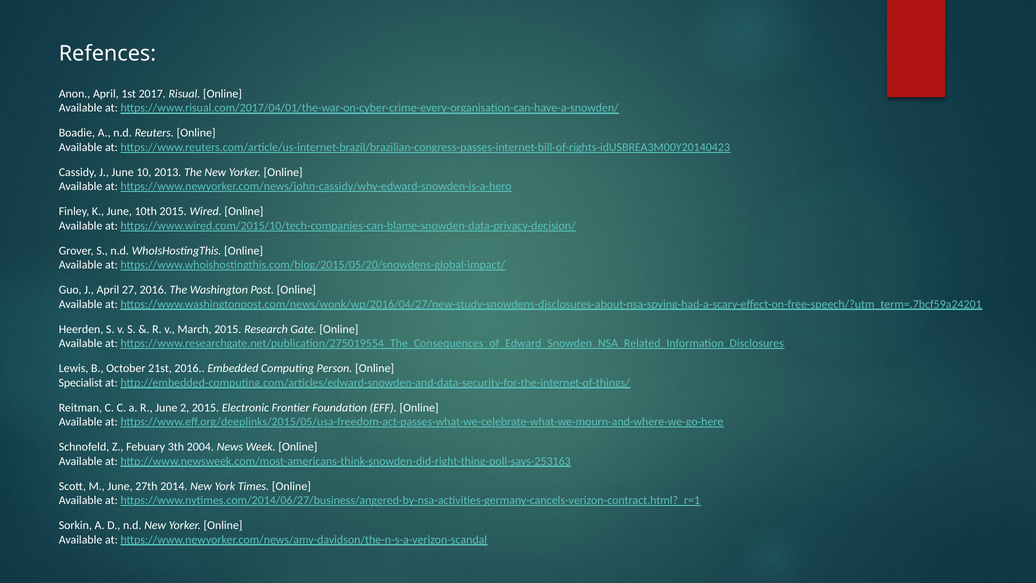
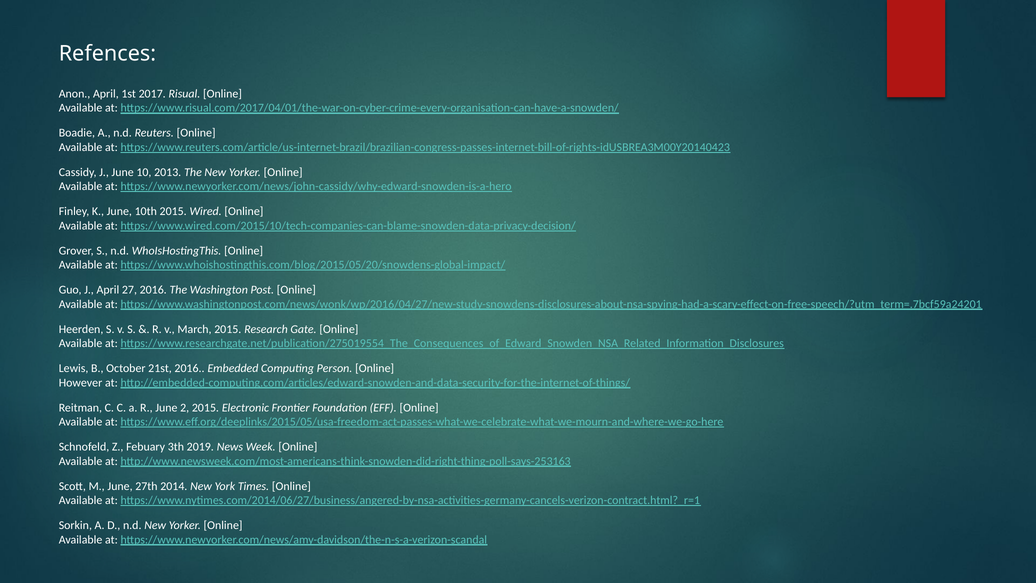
Specialist: Specialist -> However
2004: 2004 -> 2019
